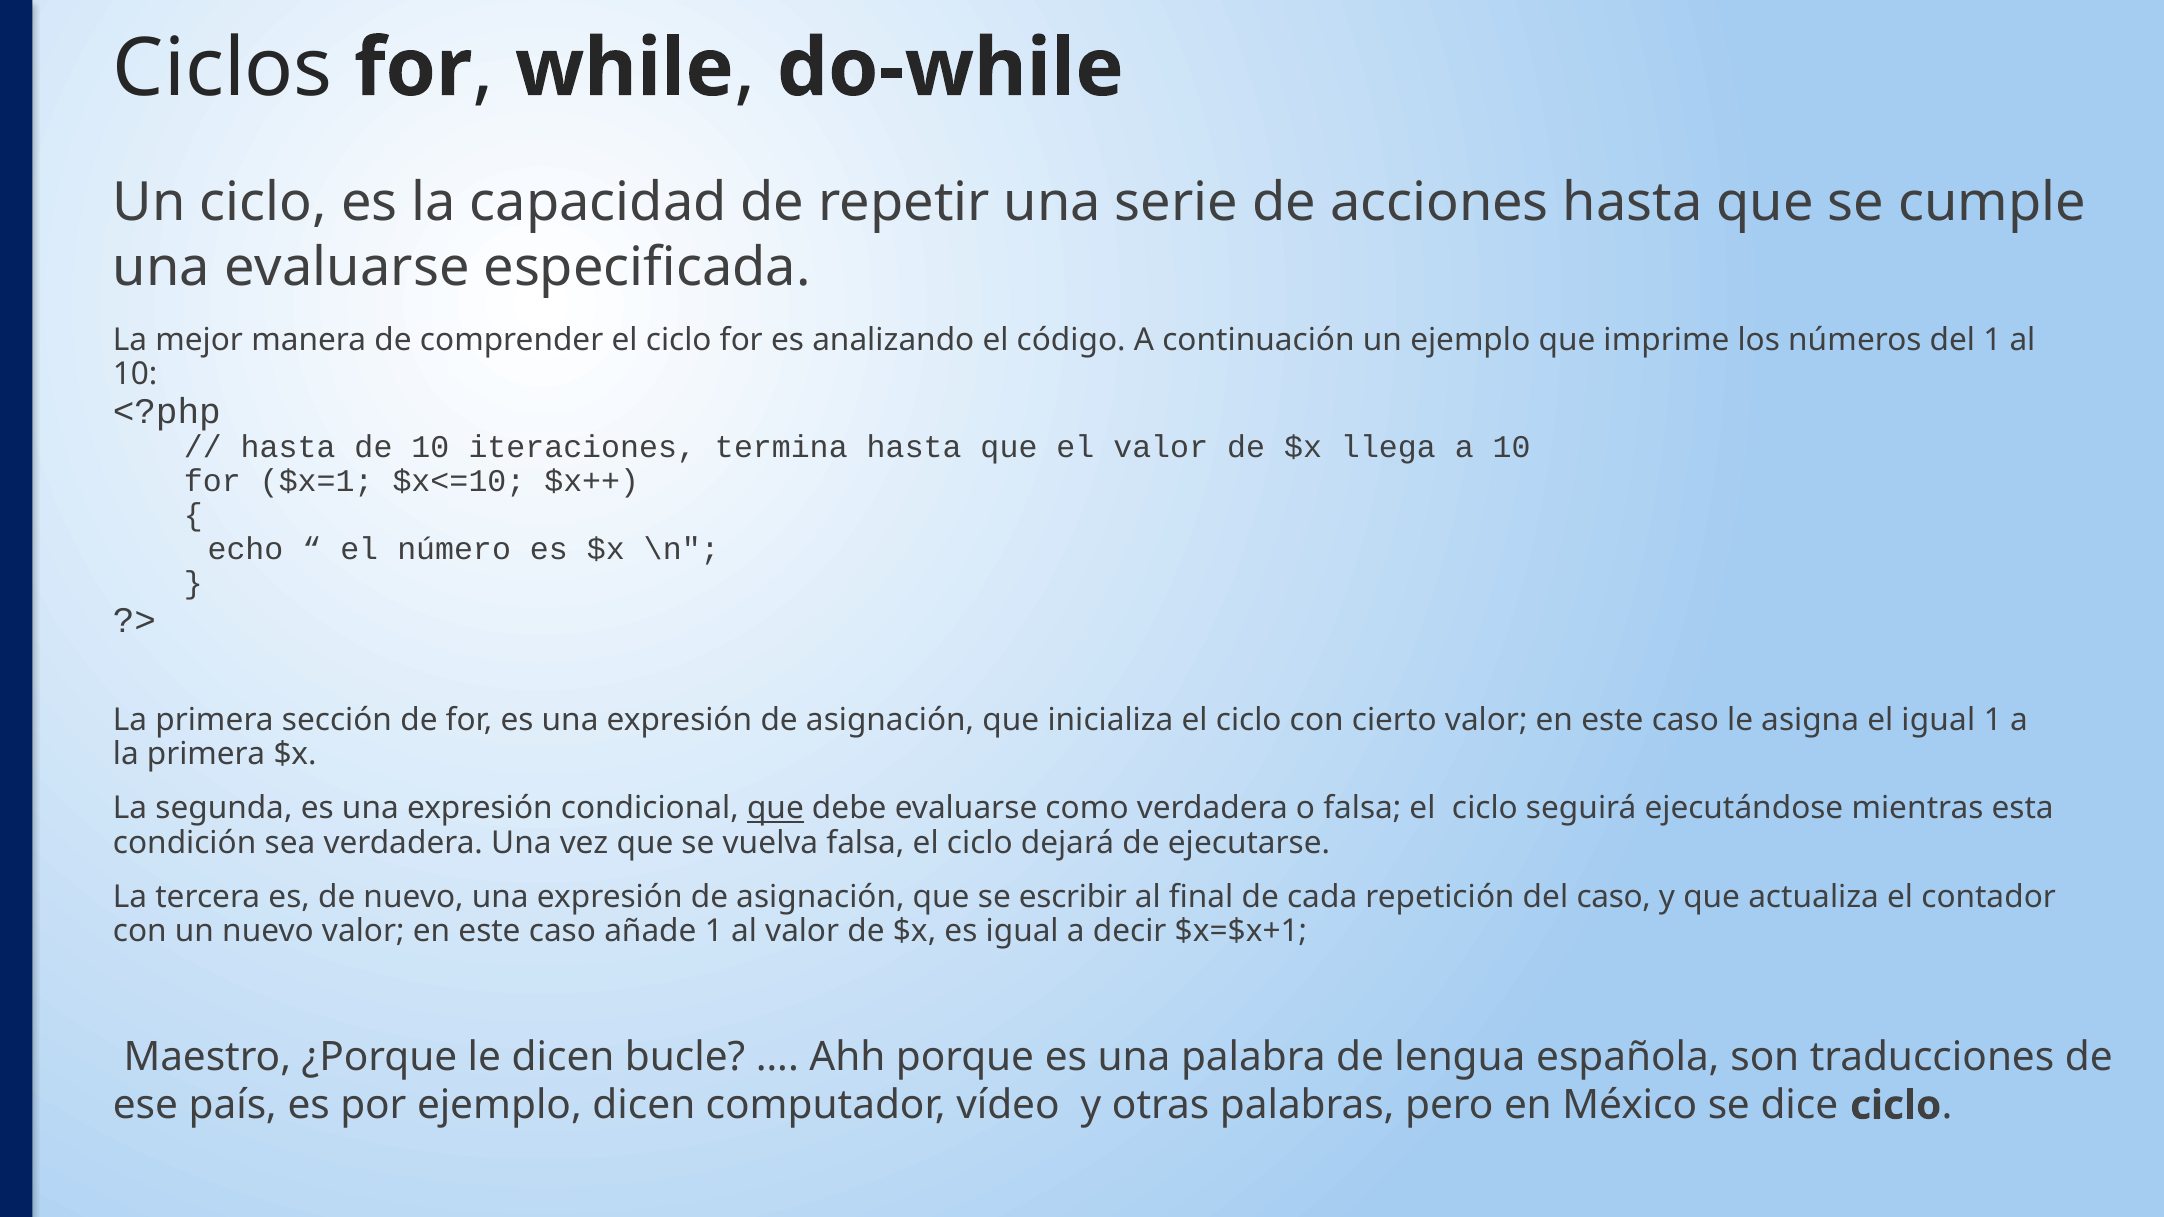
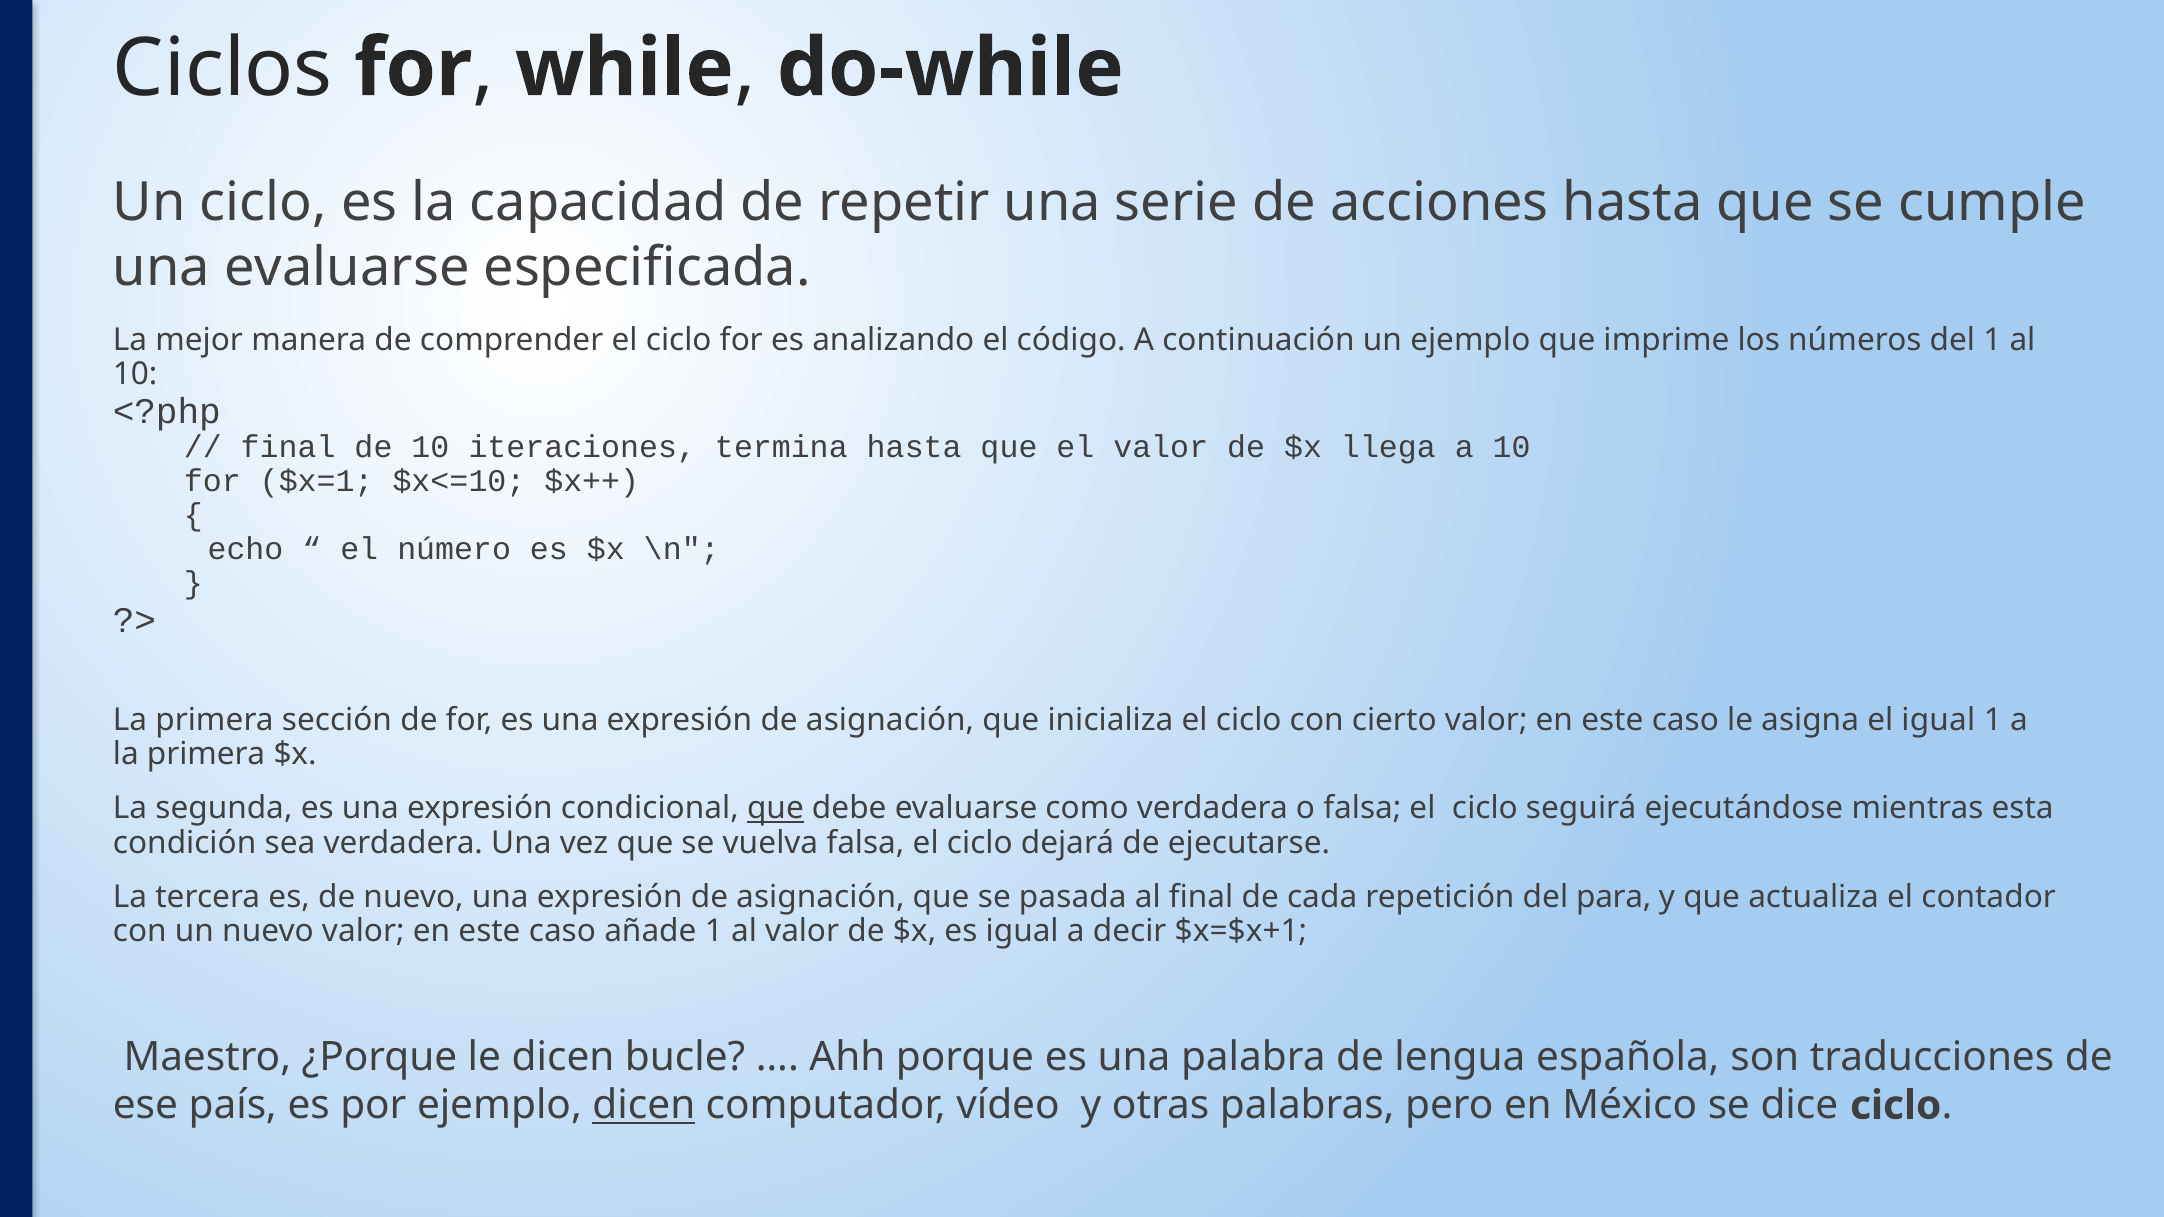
hasta at (288, 447): hasta -> final
escribir: escribir -> pasada
del caso: caso -> para
dicen at (644, 1106) underline: none -> present
